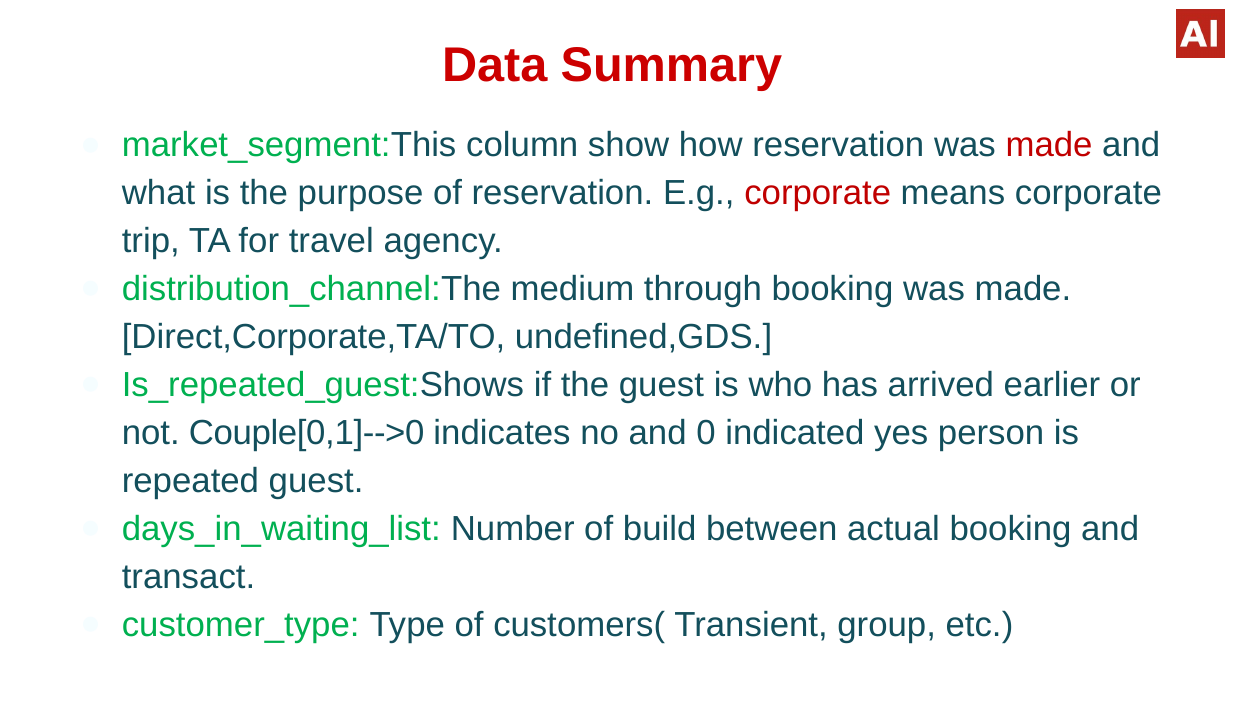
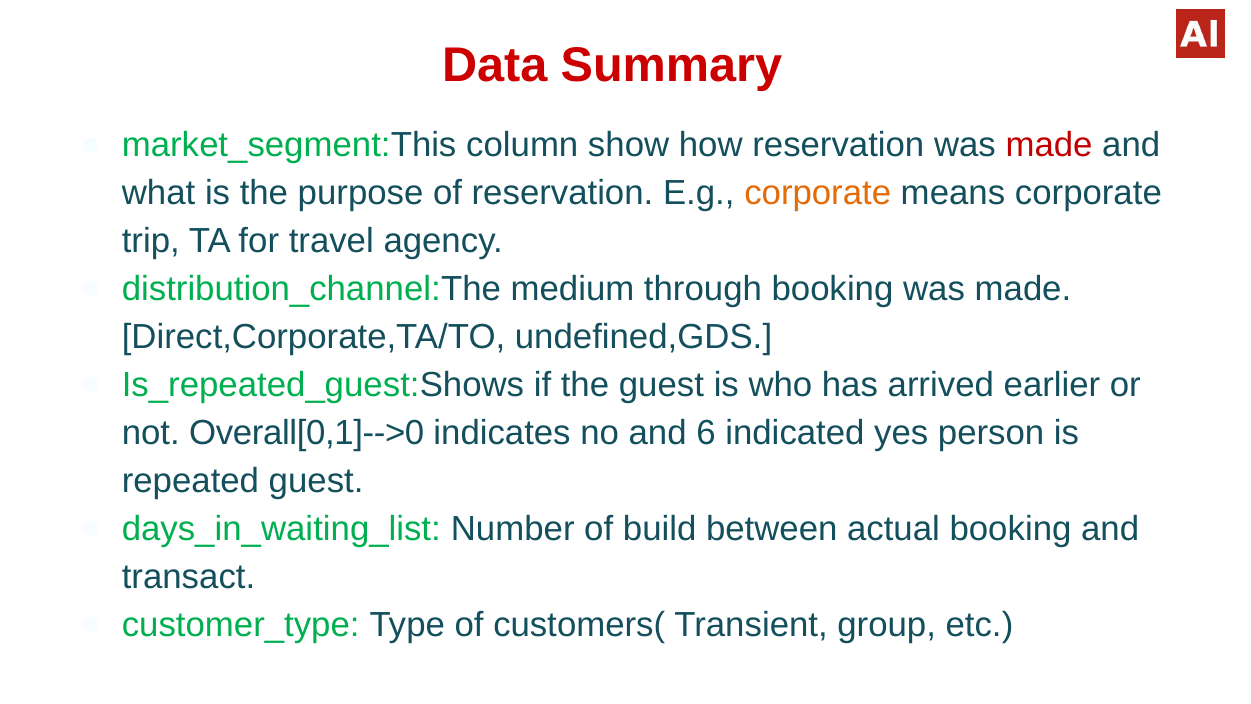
corporate at (818, 193) colour: red -> orange
Couple[0,1]-->0: Couple[0,1]-->0 -> Overall[0,1]-->0
0: 0 -> 6
